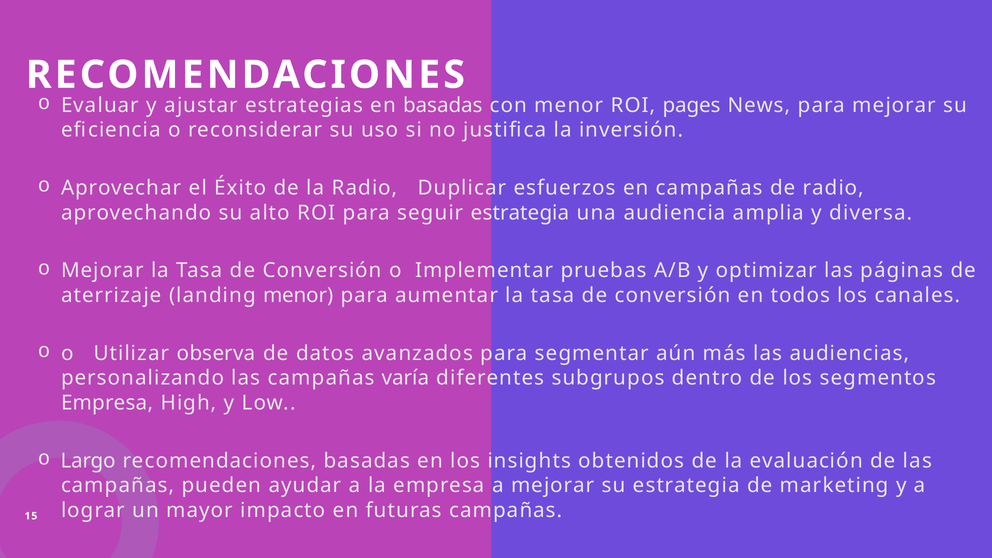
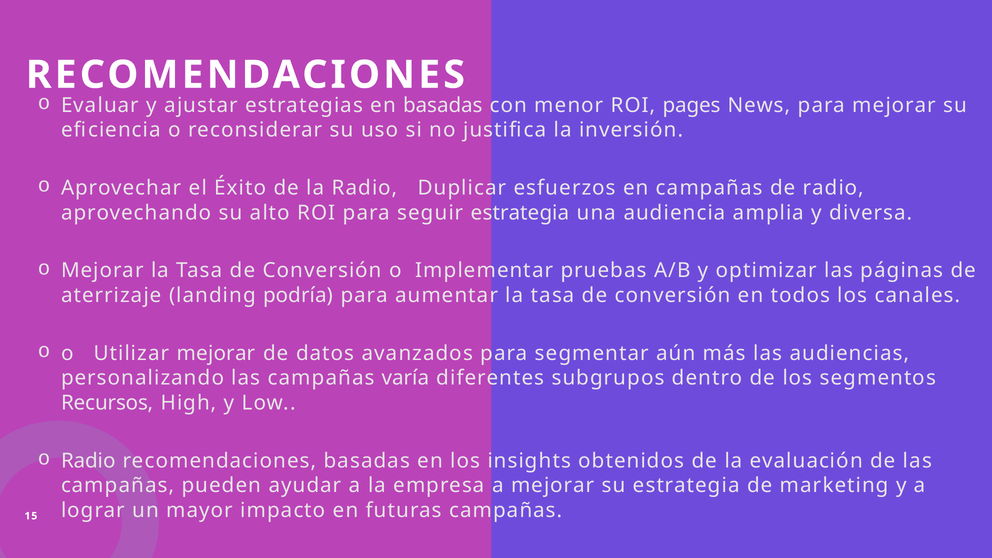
landing menor: menor -> podría
Utilizar observa: observa -> mejorar
Empresa at (107, 403): Empresa -> Recursos
o Largo: Largo -> Radio
